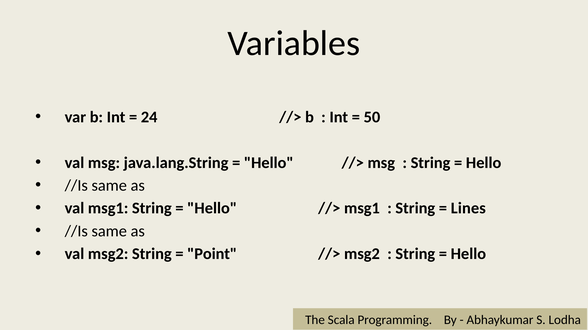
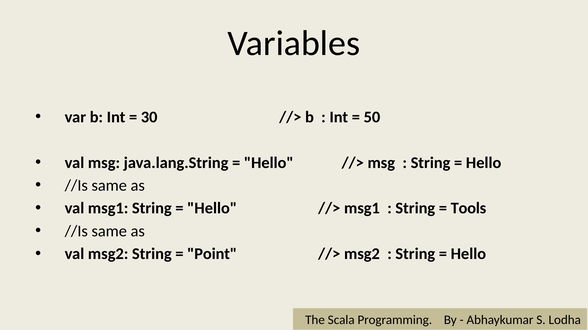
24: 24 -> 30
Lines: Lines -> Tools
